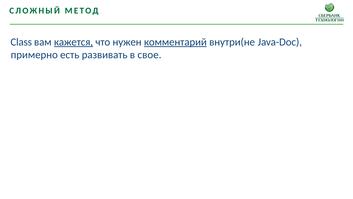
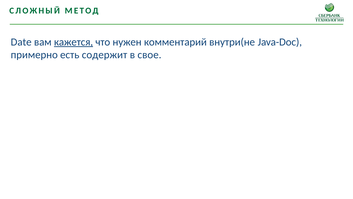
Class: Class -> Date
комментарий underline: present -> none
развивать: развивать -> содержит
